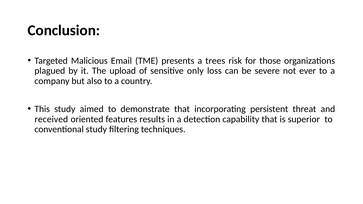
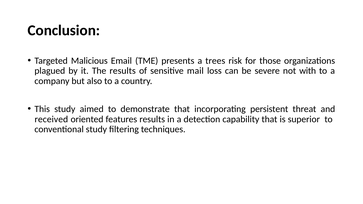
The upload: upload -> results
only: only -> mail
ever: ever -> with
